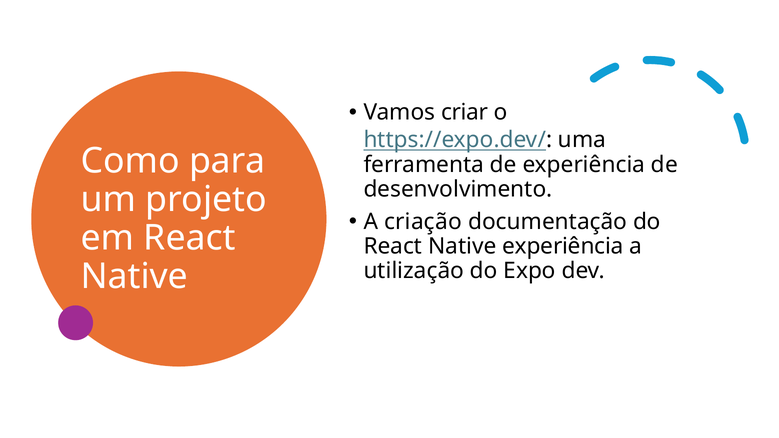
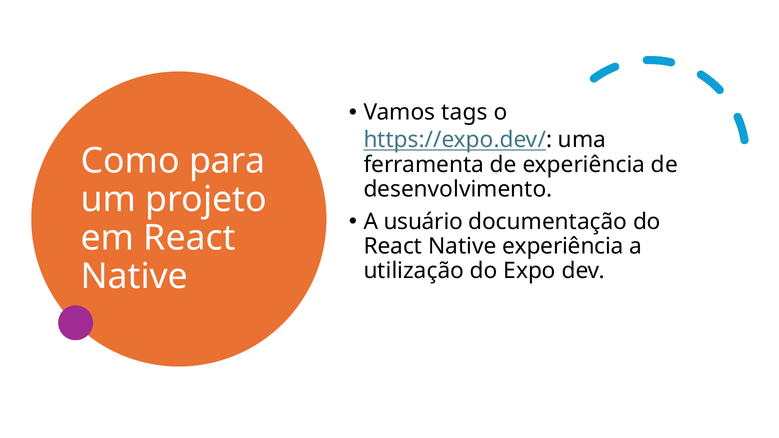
criar: criar -> tags
criação: criação -> usuário
